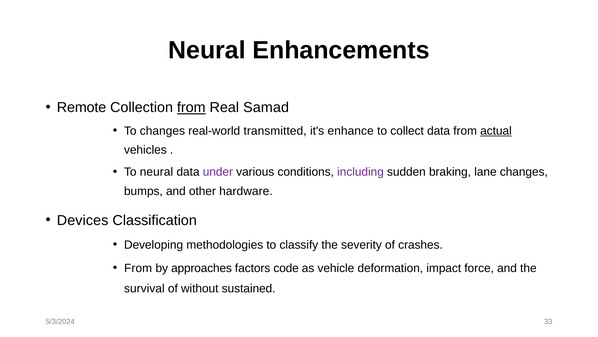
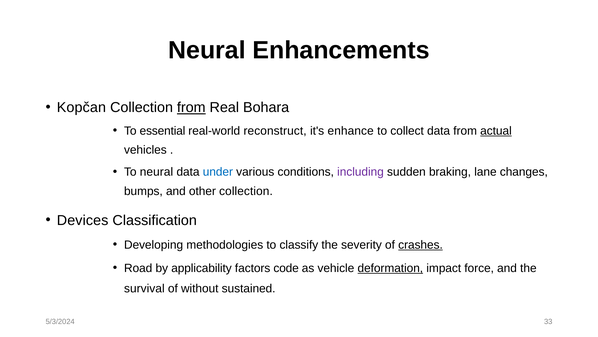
Remote: Remote -> Kopčan
Samad: Samad -> Bohara
To changes: changes -> essential
transmitted: transmitted -> reconstruct
under colour: purple -> blue
other hardware: hardware -> collection
crashes underline: none -> present
From at (138, 268): From -> Road
approaches: approaches -> applicability
deformation underline: none -> present
